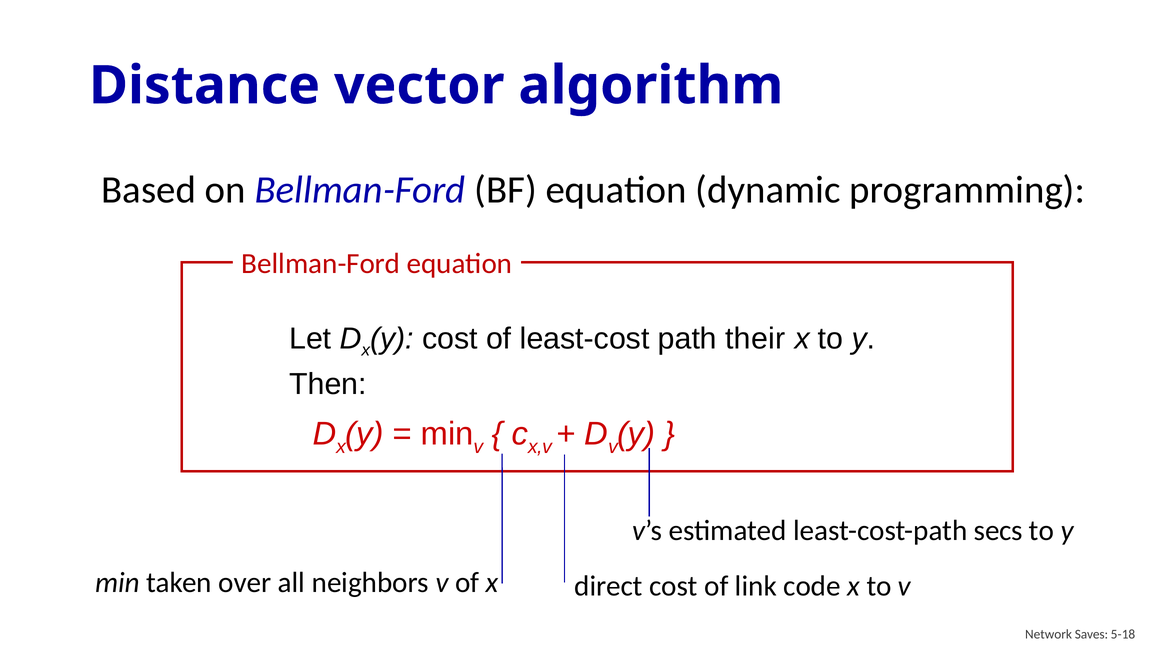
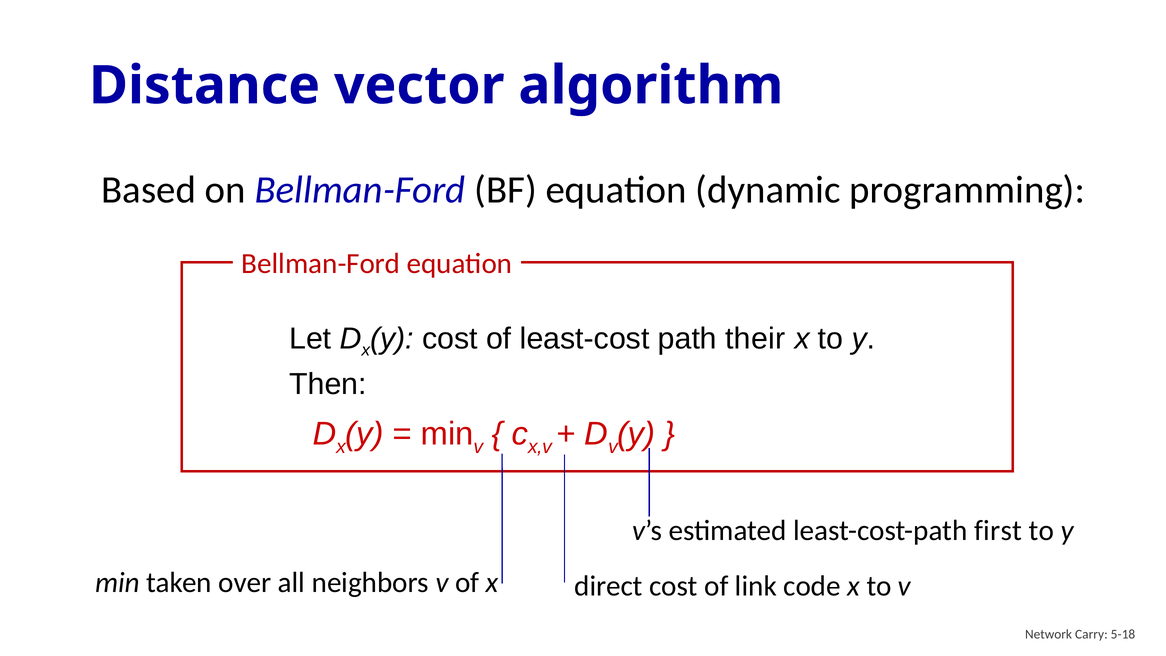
secs: secs -> first
Saves: Saves -> Carry
